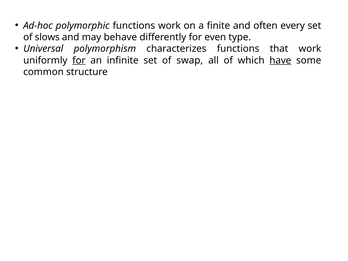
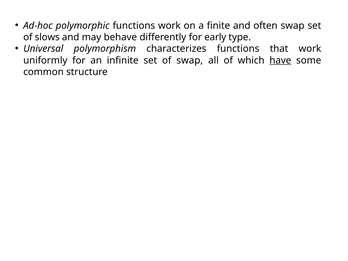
often every: every -> swap
even: even -> early
for at (79, 60) underline: present -> none
